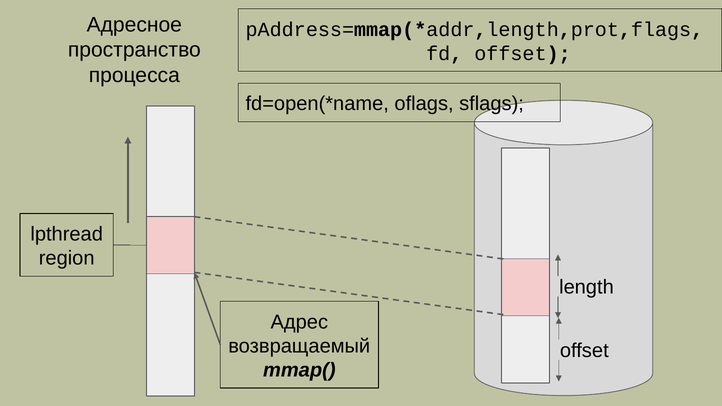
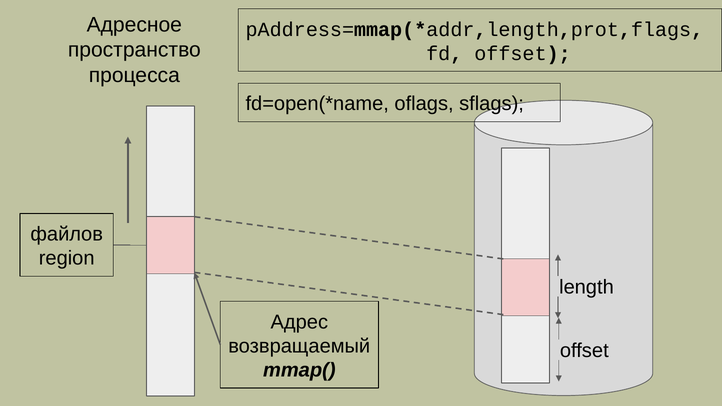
lpthread: lpthread -> файлов
